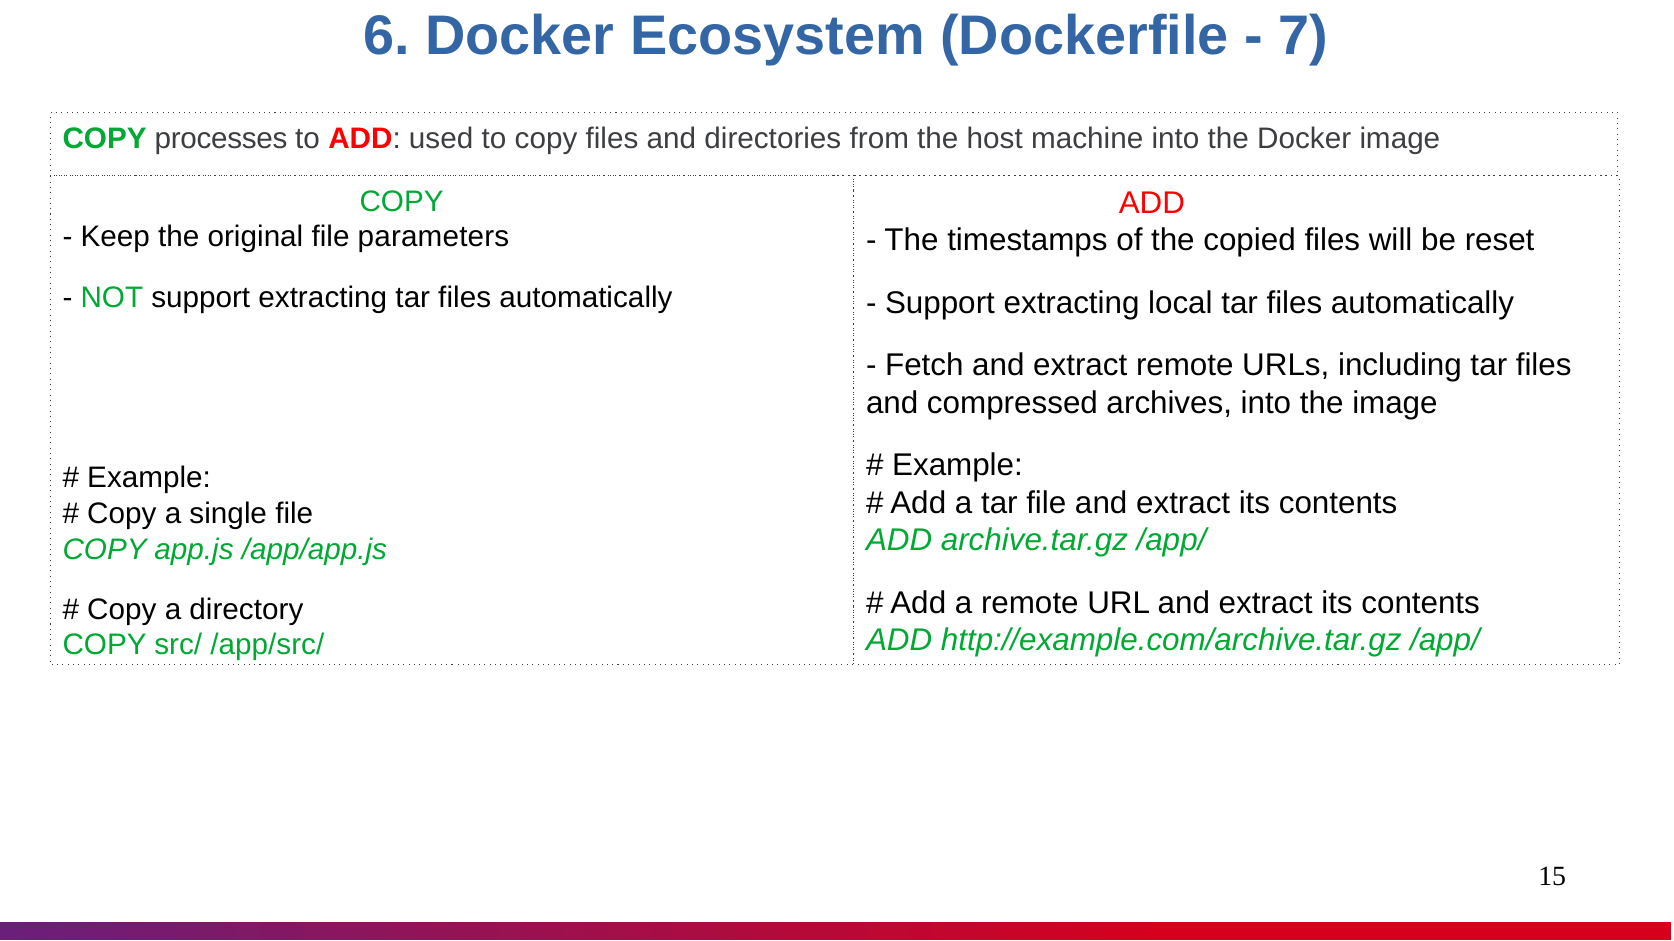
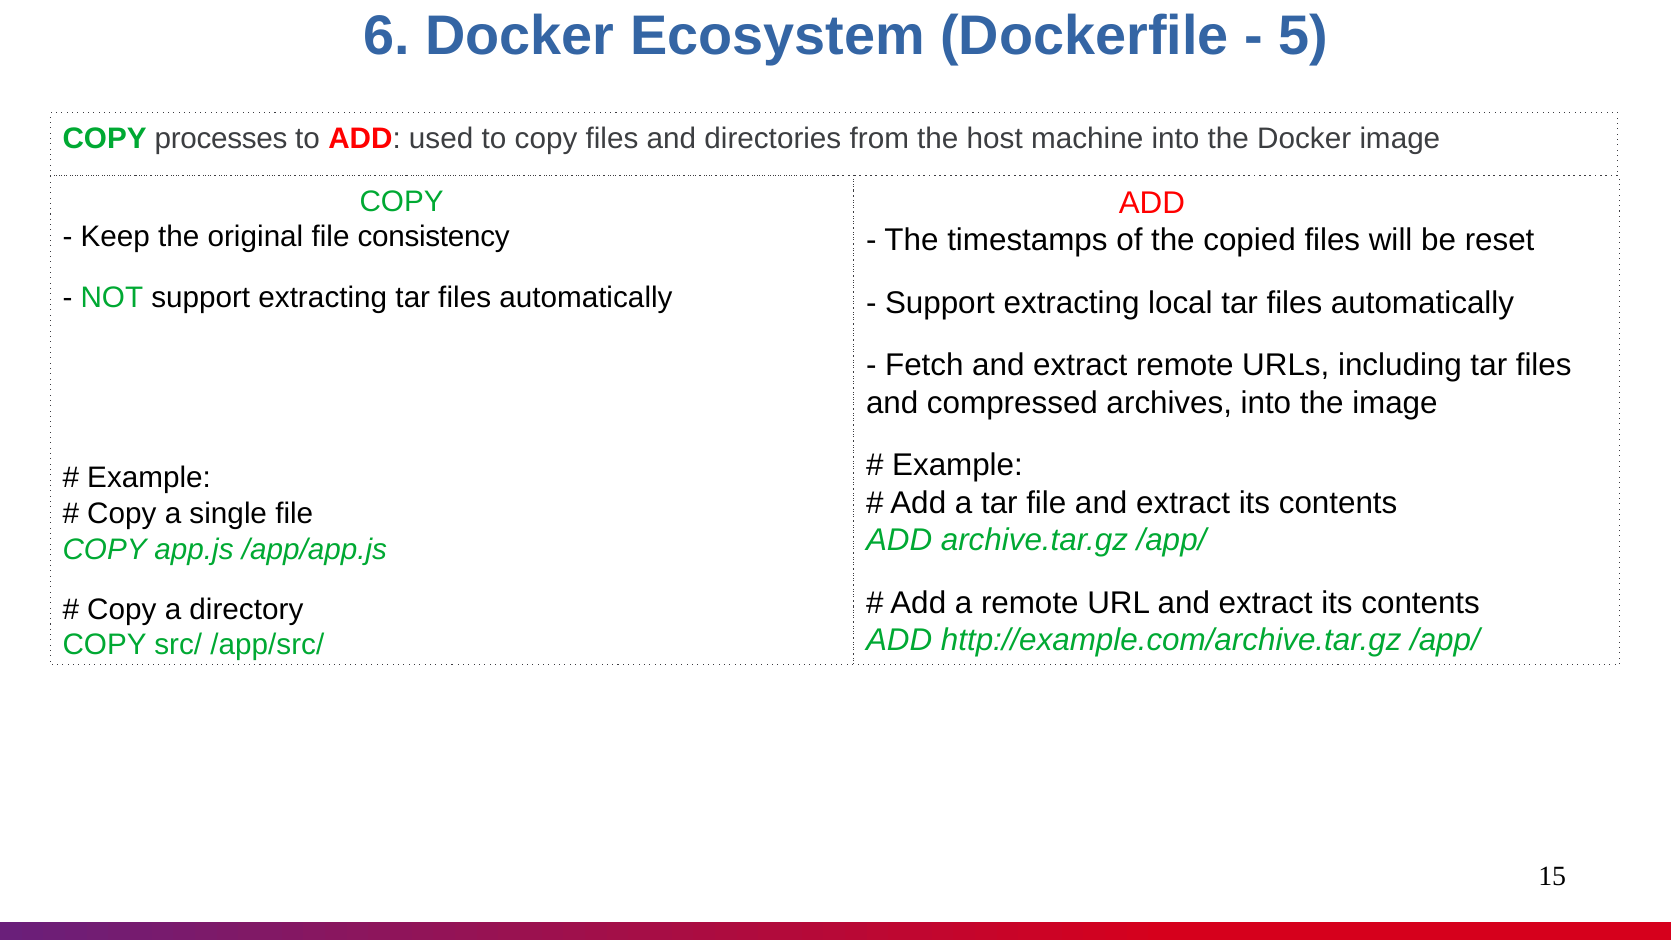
7: 7 -> 5
parameters: parameters -> consistency
